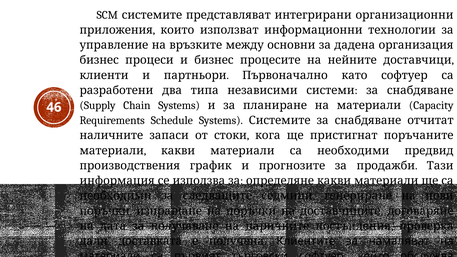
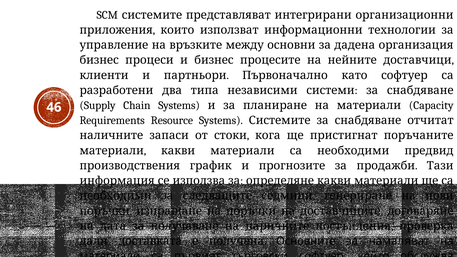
Schedule: Schedule -> Resource
Клиентите: Клиентите -> Основните
